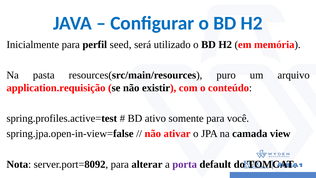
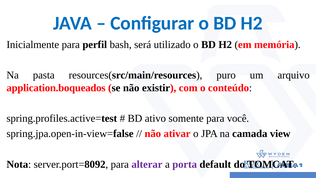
seed: seed -> bash
application.requisição: application.requisição -> application.boqueados
alterar colour: black -> purple
